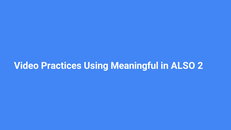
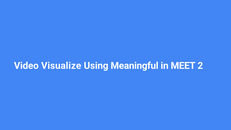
Practices: Practices -> Visualize
ALSO: ALSO -> MEET
